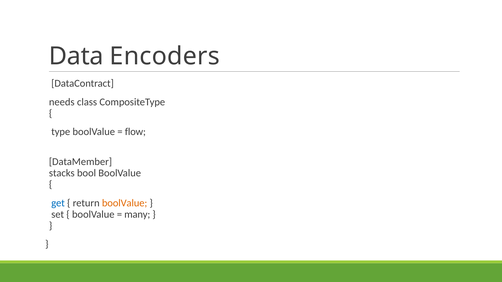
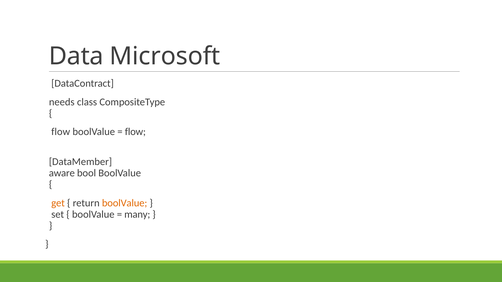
Encoders: Encoders -> Microsoft
type at (61, 132): type -> flow
stacks: stacks -> aware
get colour: blue -> orange
